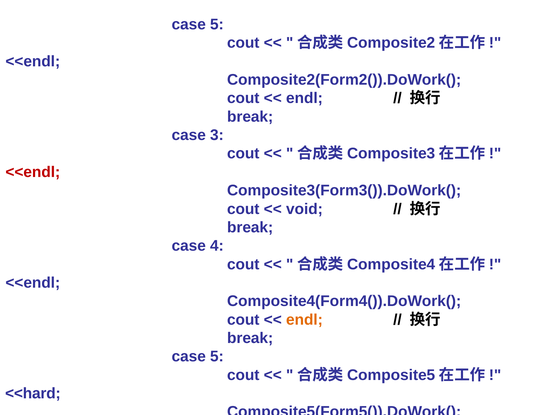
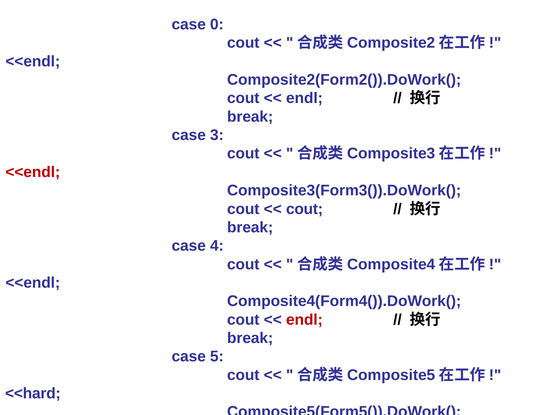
5 at (217, 24): 5 -> 0
void at (304, 209): void -> cout
endl at (304, 320) colour: orange -> red
